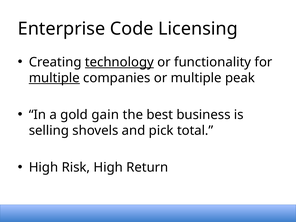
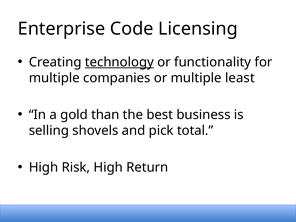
multiple at (54, 78) underline: present -> none
peak: peak -> least
gain: gain -> than
